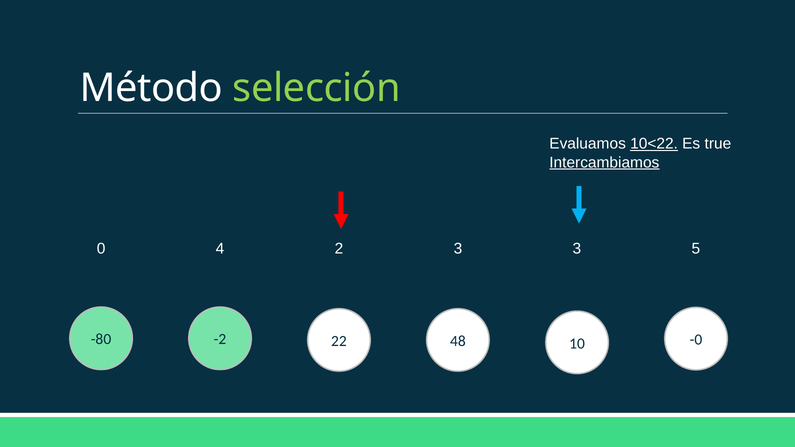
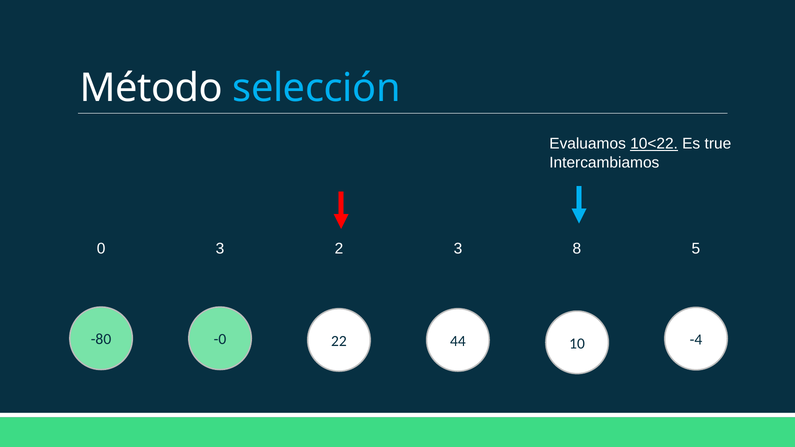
selección colour: light green -> light blue
Intercambiamos underline: present -> none
0 4: 4 -> 3
3 3: 3 -> 8
-2: -2 -> -0
48: 48 -> 44
-0: -0 -> -4
